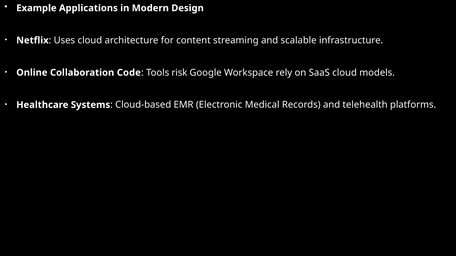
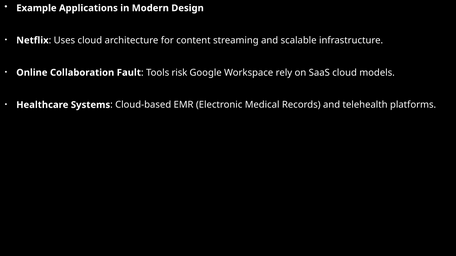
Code: Code -> Fault
